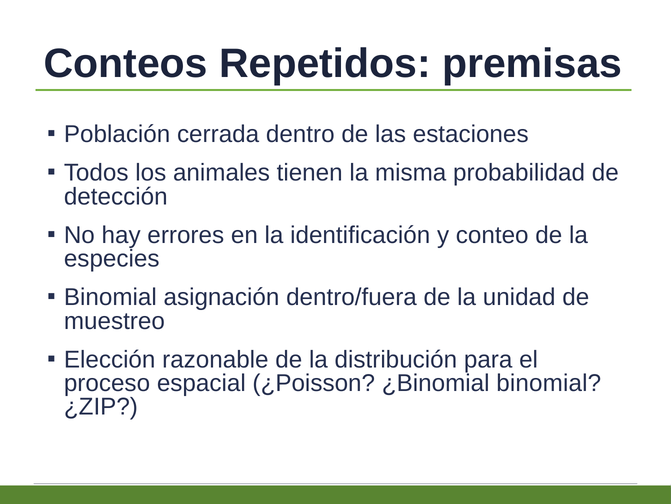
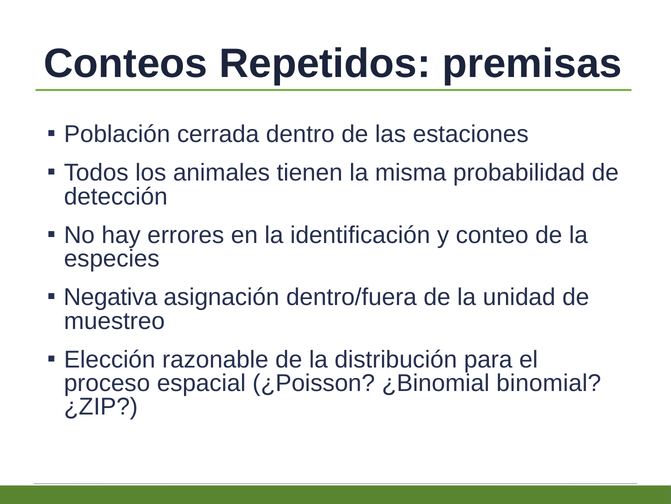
Binomial at (110, 297): Binomial -> Negativa
